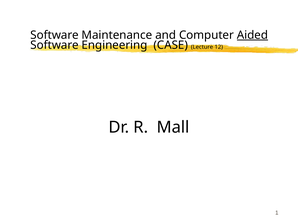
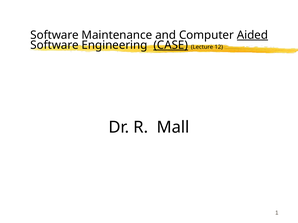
CASE underline: none -> present
